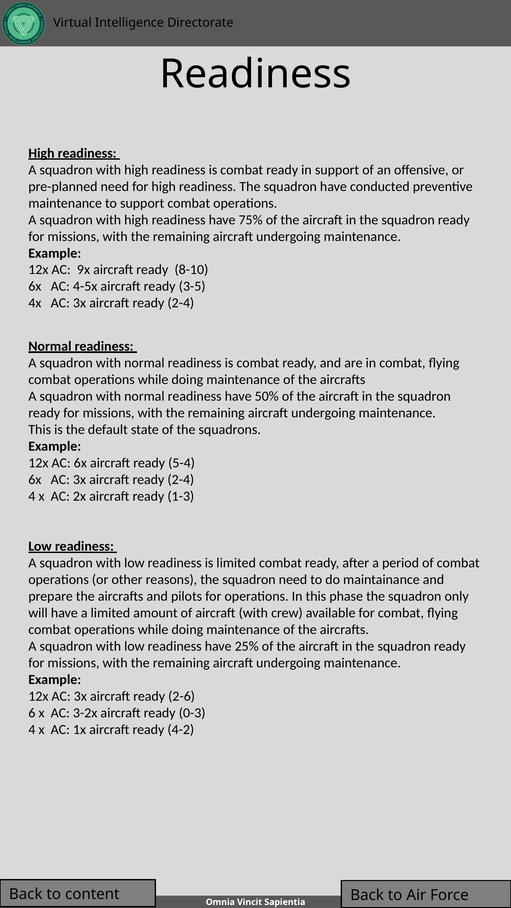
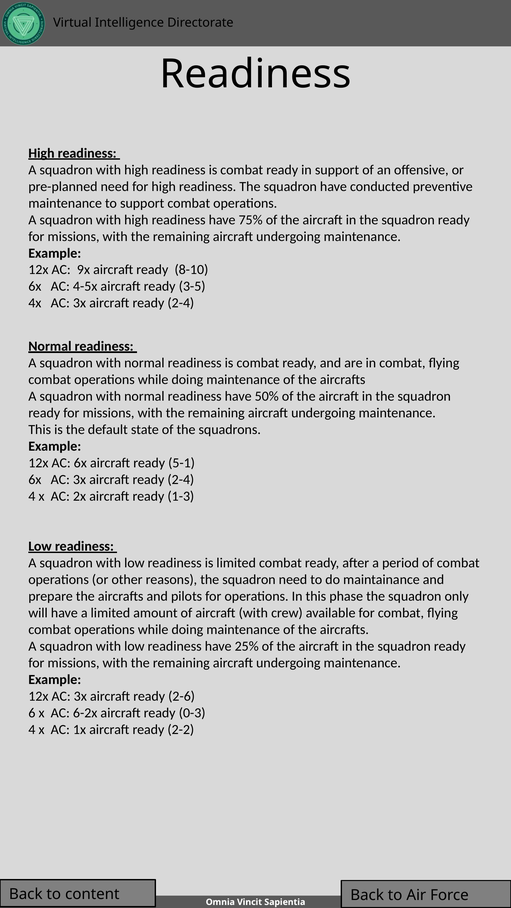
5-4: 5-4 -> 5-1
3-2x: 3-2x -> 6-2x
4-2: 4-2 -> 2-2
